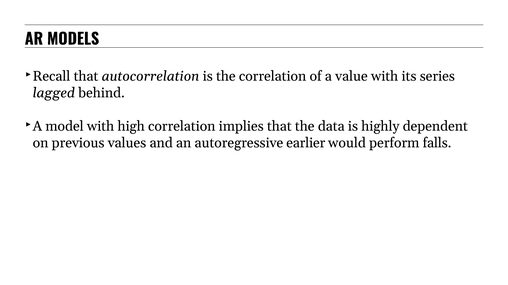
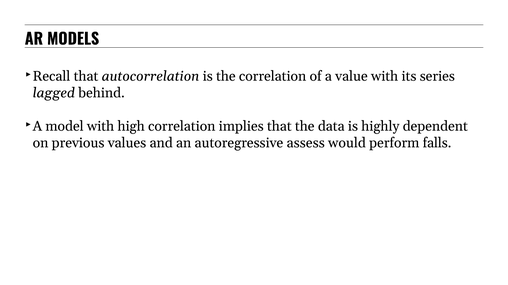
earlier: earlier -> assess
